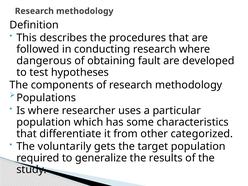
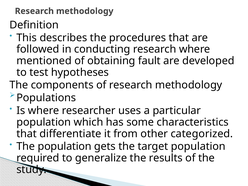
dangerous: dangerous -> mentioned
The voluntarily: voluntarily -> population
